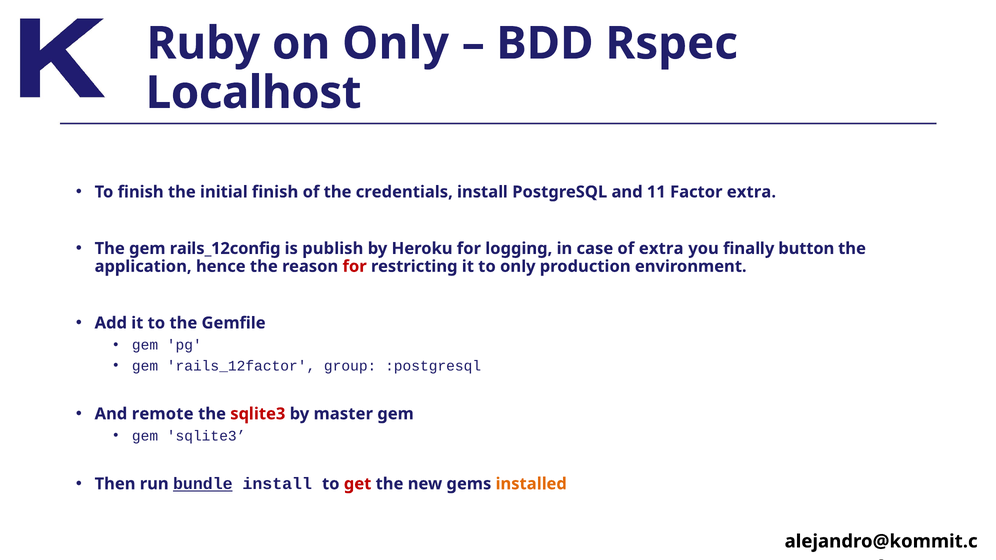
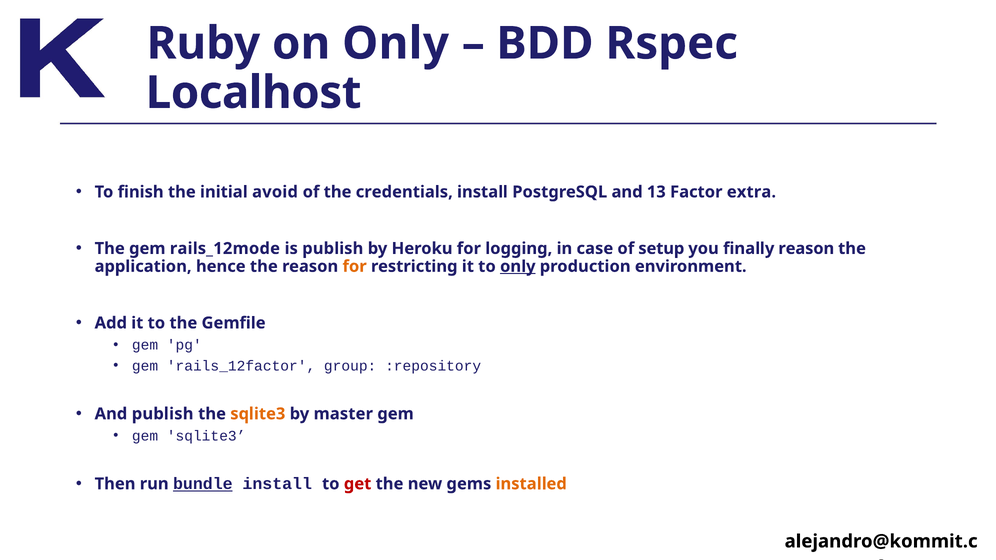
initial finish: finish -> avoid
11: 11 -> 13
rails_12config: rails_12config -> rails_12mode
of extra: extra -> setup
finally button: button -> reason
for at (355, 267) colour: red -> orange
only at (518, 267) underline: none -> present
:postgresql: :postgresql -> :repository
And remote: remote -> publish
sqlite3 at (258, 414) colour: red -> orange
